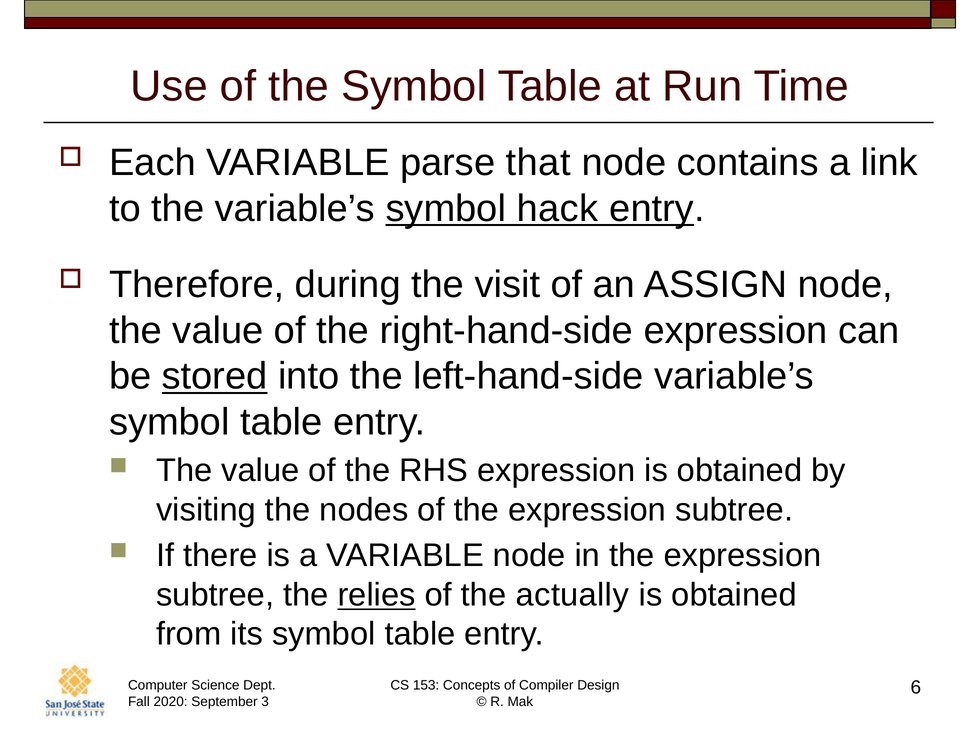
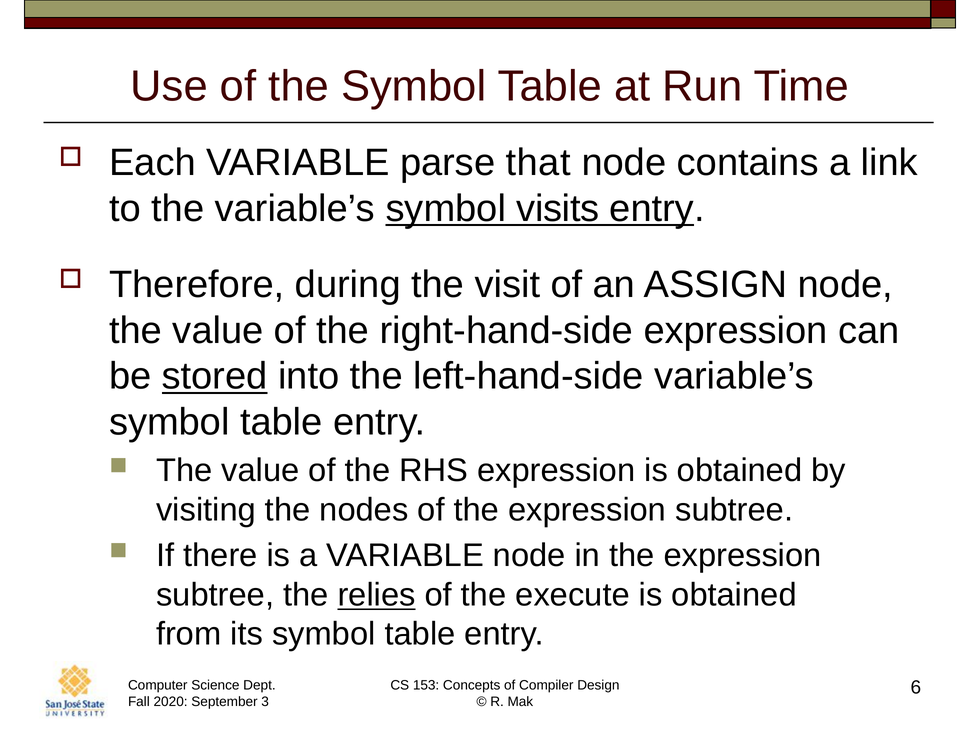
hack: hack -> visits
actually: actually -> execute
